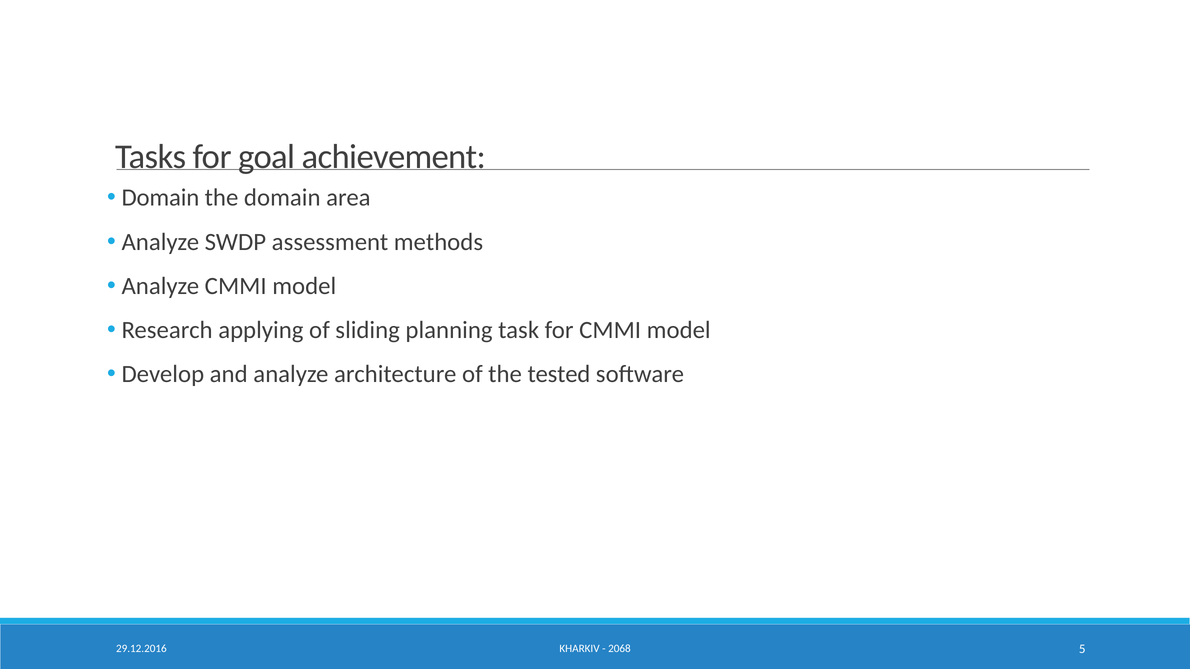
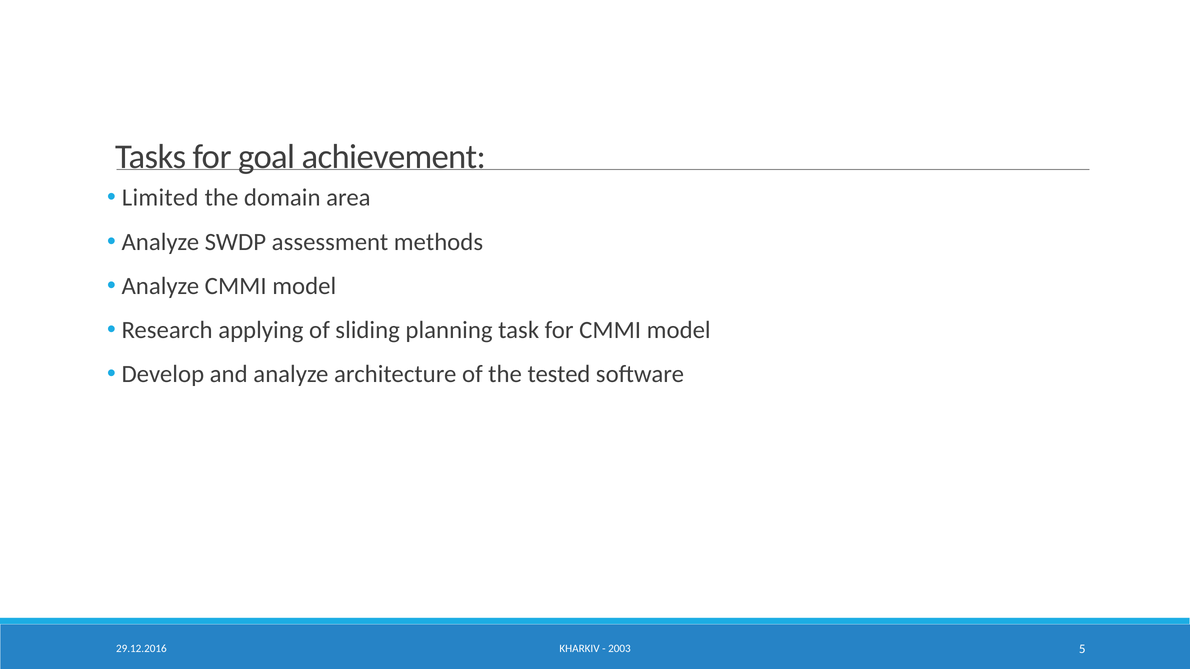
Domain at (160, 198): Domain -> Limited
2068: 2068 -> 2003
